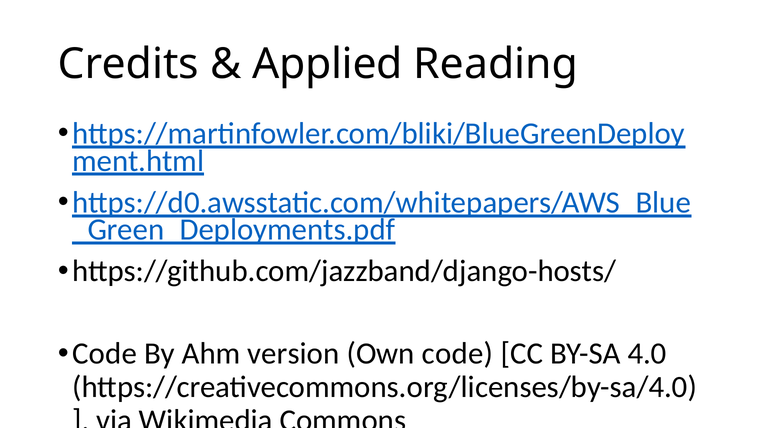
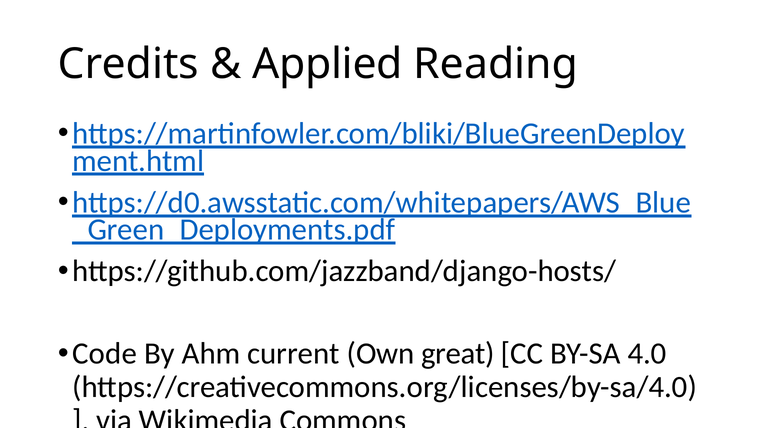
version: version -> current
Own code: code -> great
